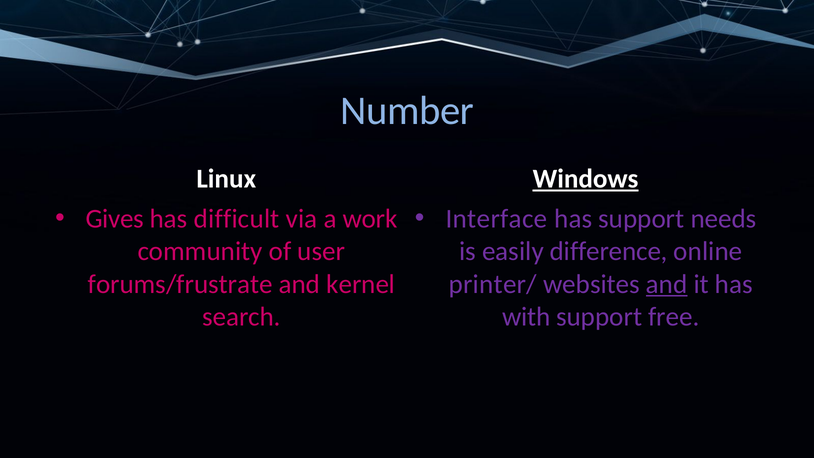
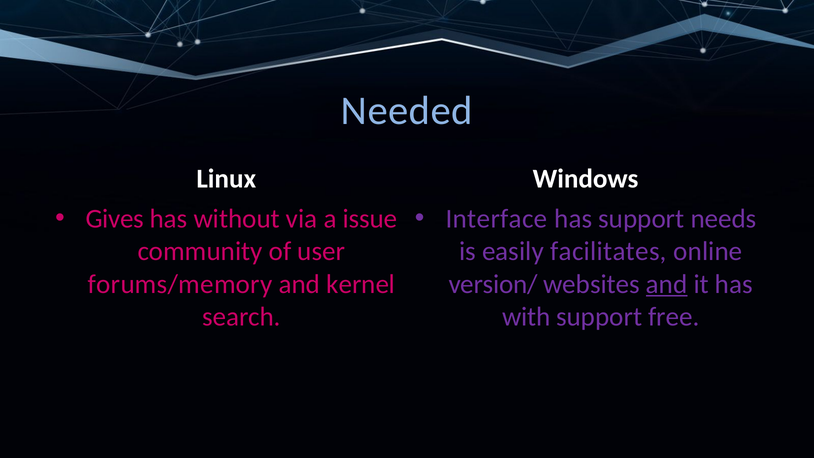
Number: Number -> Needed
Windows underline: present -> none
difficult: difficult -> without
work: work -> issue
difference: difference -> facilitates
forums/frustrate: forums/frustrate -> forums/memory
printer/: printer/ -> version/
